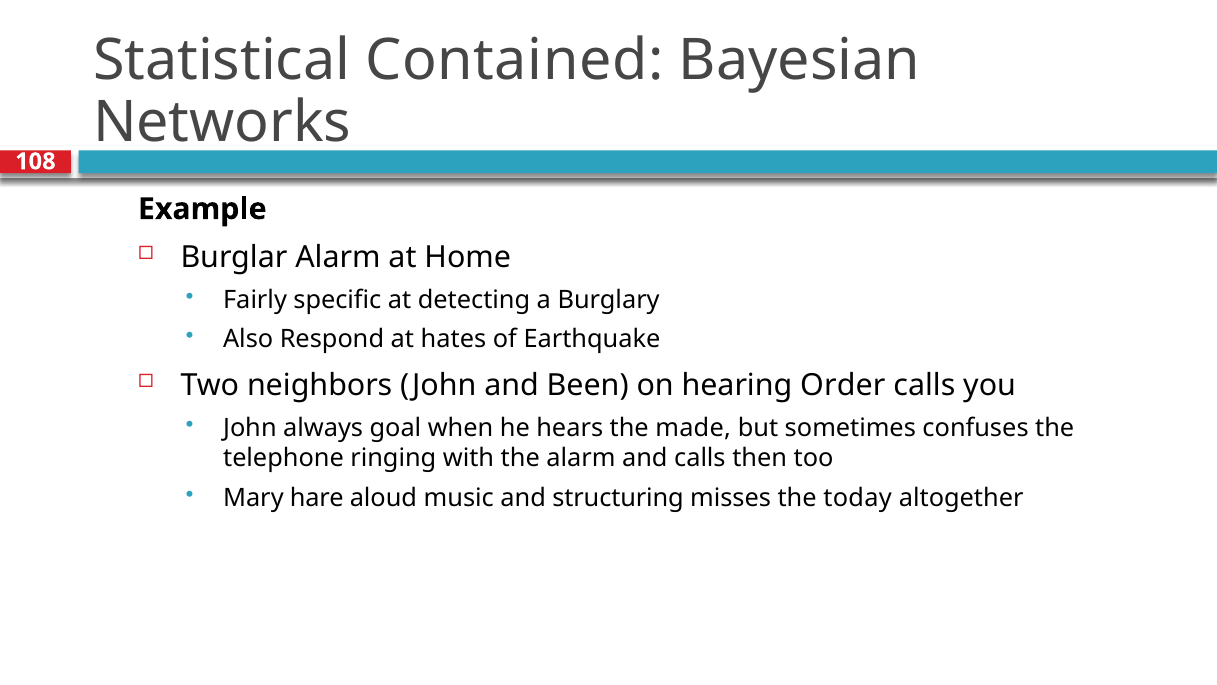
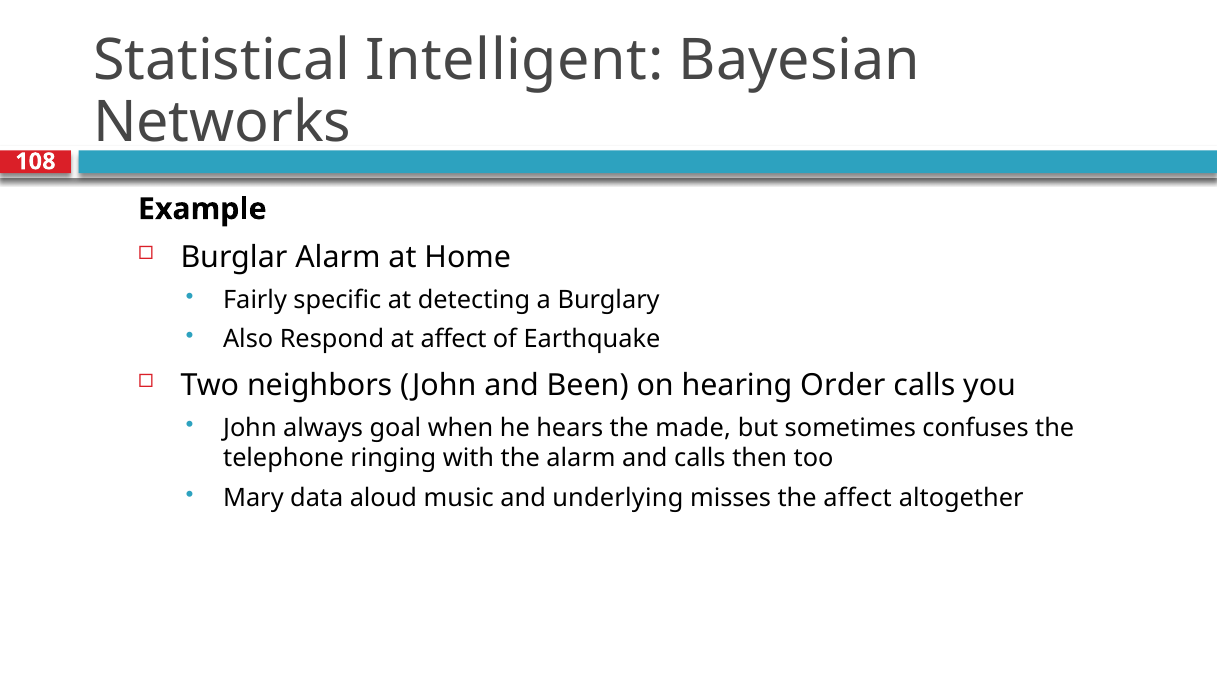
Contained: Contained -> Intelligent
at hates: hates -> affect
hare: hare -> data
structuring: structuring -> underlying
the today: today -> affect
